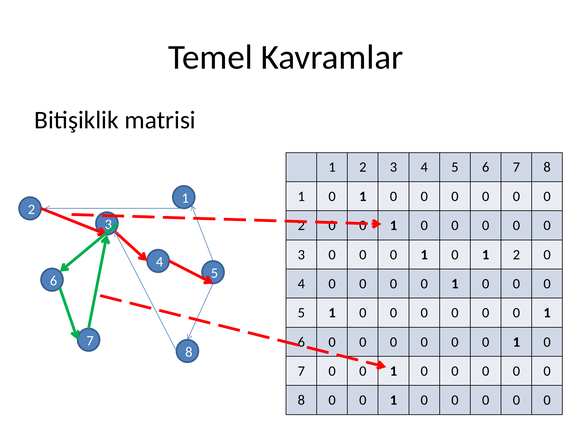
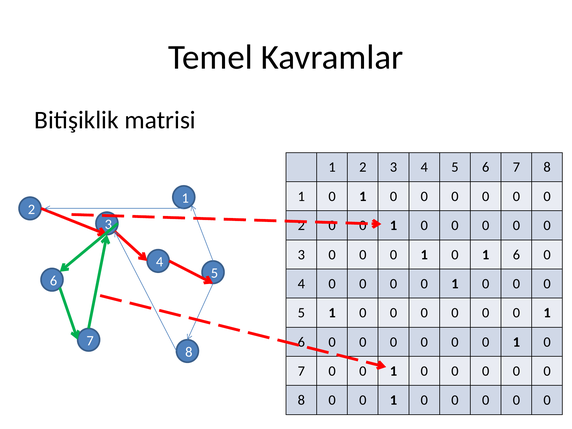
1 0 1 2: 2 -> 6
